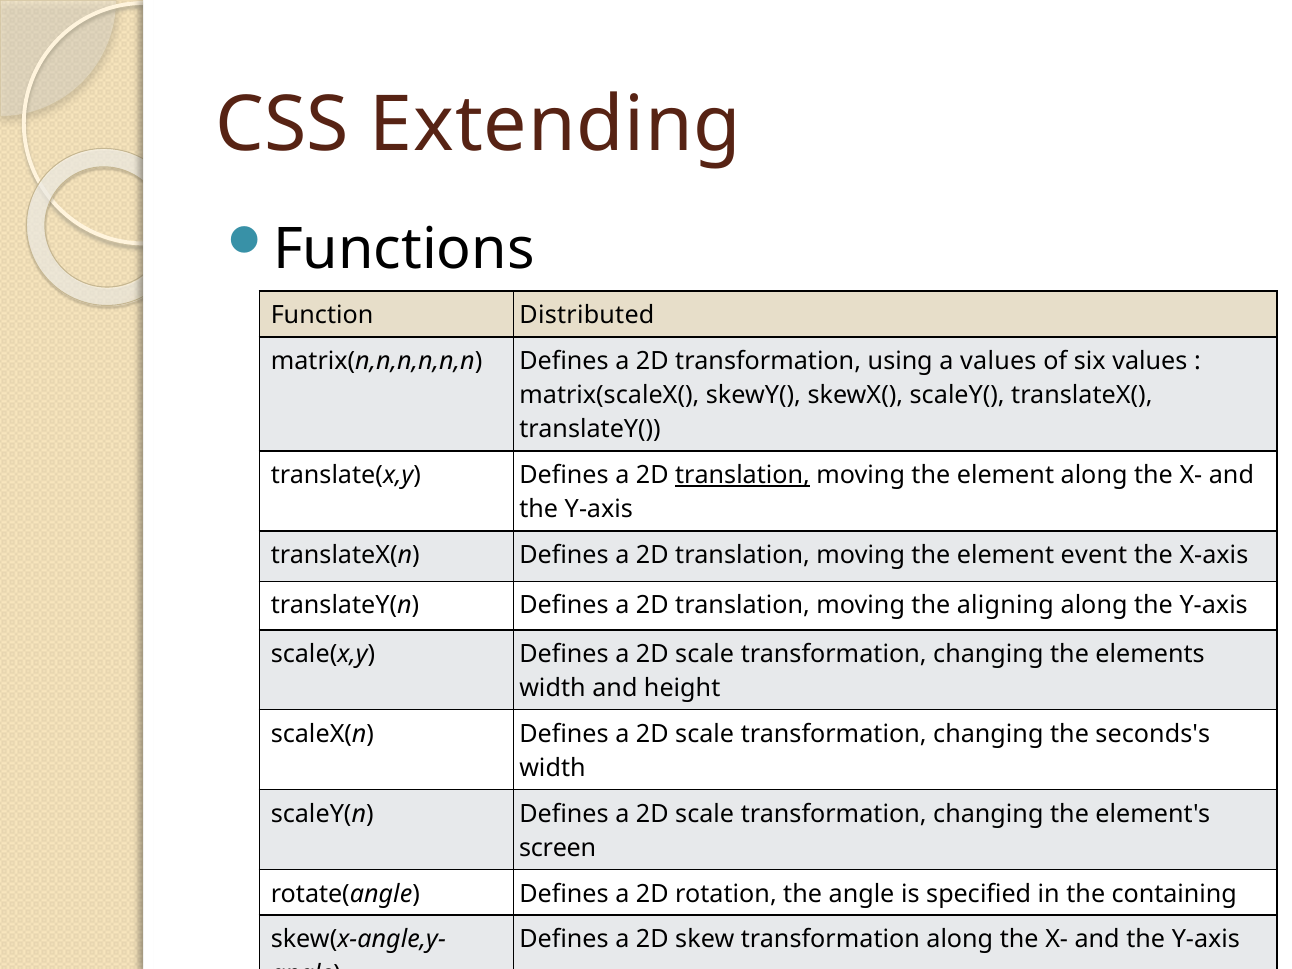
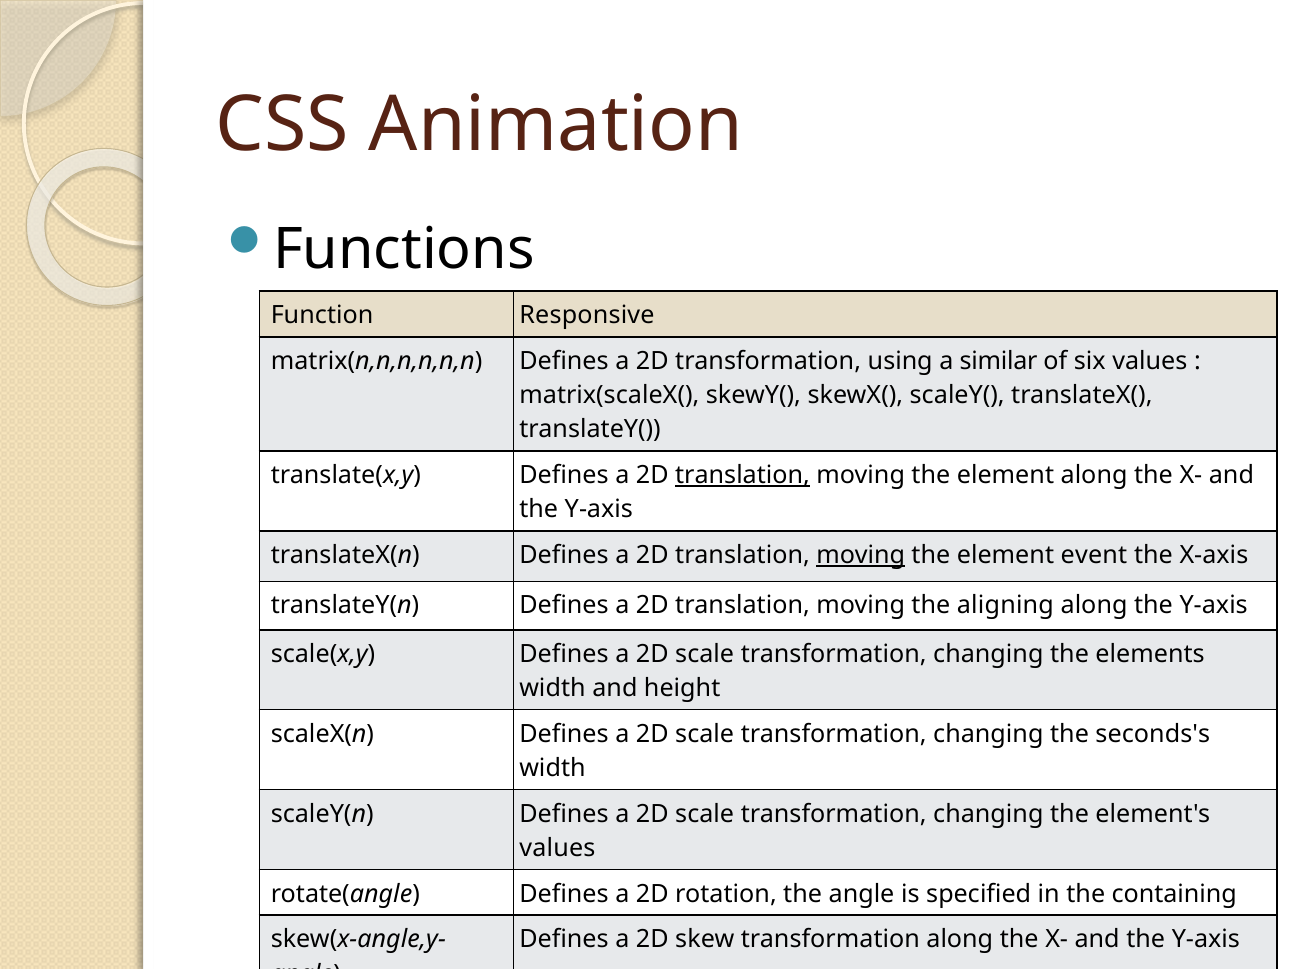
Extending: Extending -> Animation
Distributed: Distributed -> Responsive
a values: values -> similar
moving at (861, 555) underline: none -> present
screen at (558, 848): screen -> values
